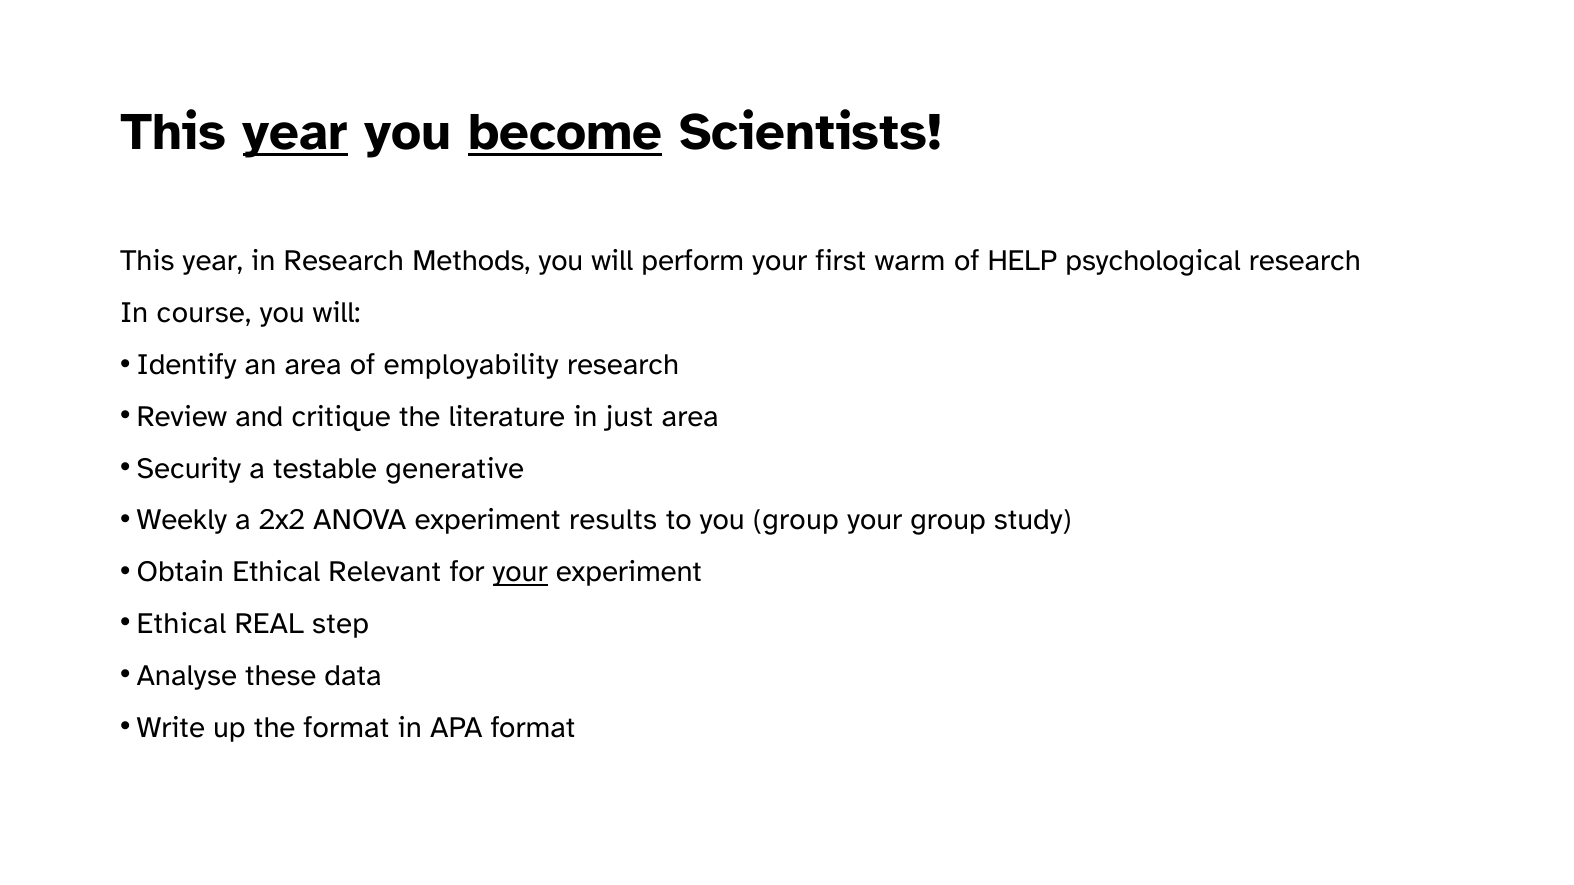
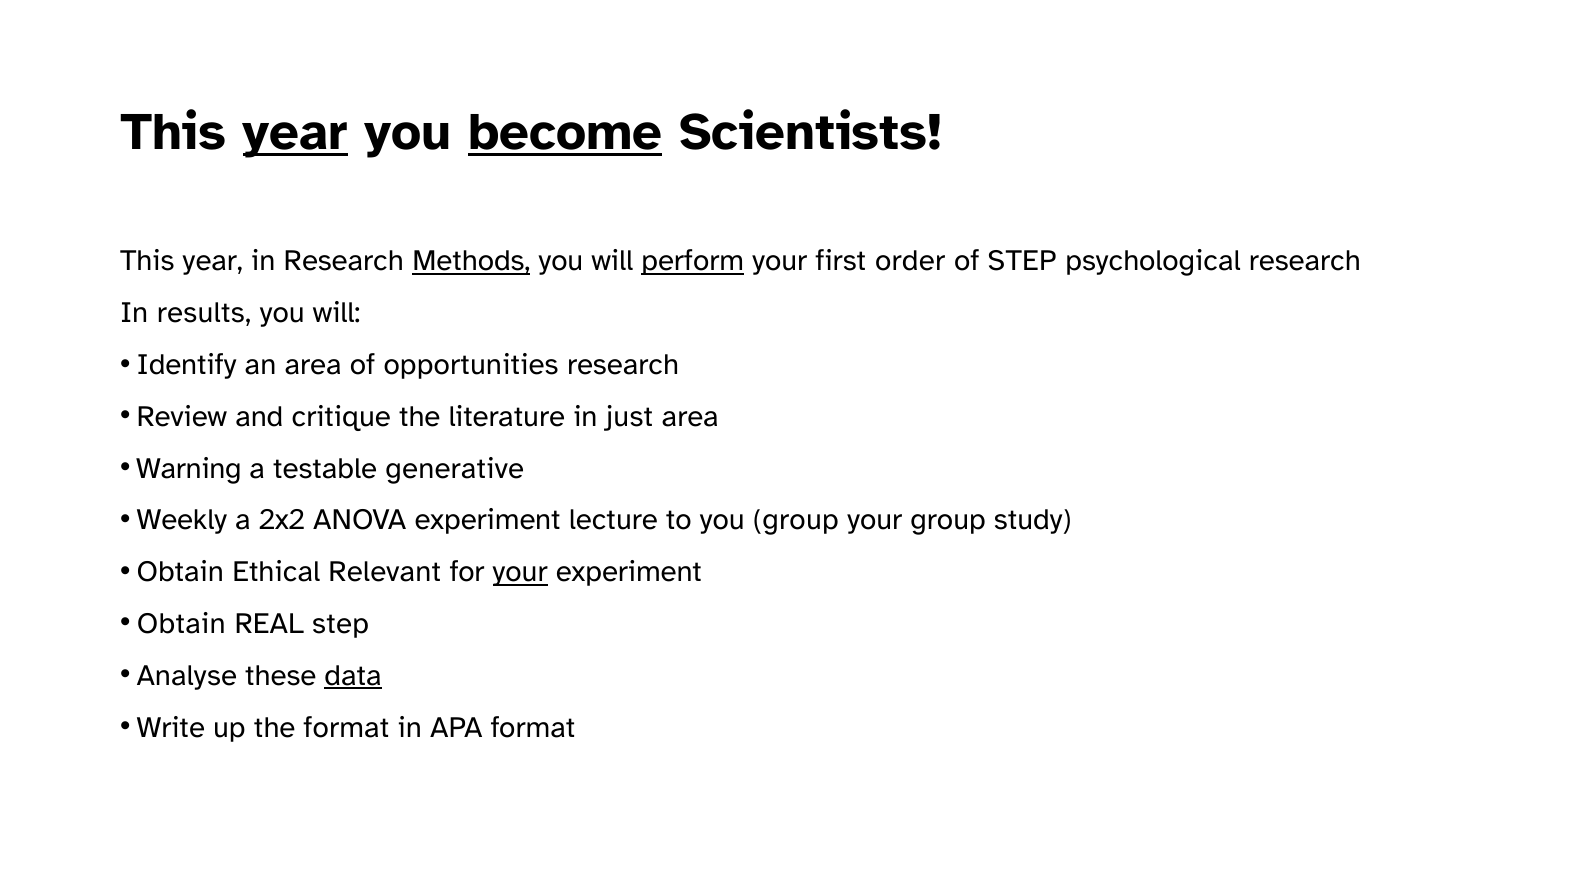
Methods underline: none -> present
perform underline: none -> present
warm: warm -> order
of HELP: HELP -> STEP
course: course -> results
employability: employability -> opportunities
Security: Security -> Warning
results: results -> lecture
Ethical at (181, 624): Ethical -> Obtain
data underline: none -> present
